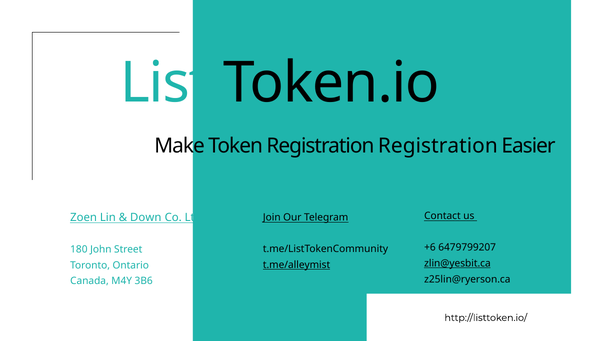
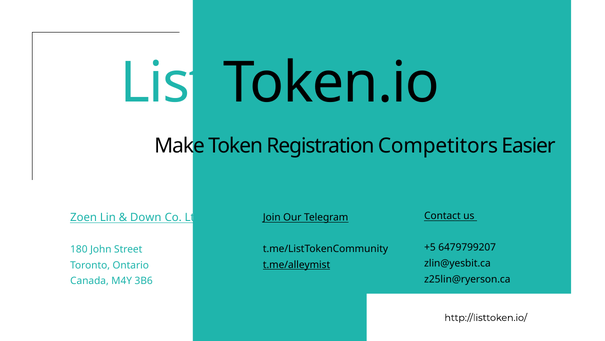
Registration Registration: Registration -> Competitors
+6: +6 -> +5
zlin@yesbit.ca underline: present -> none
